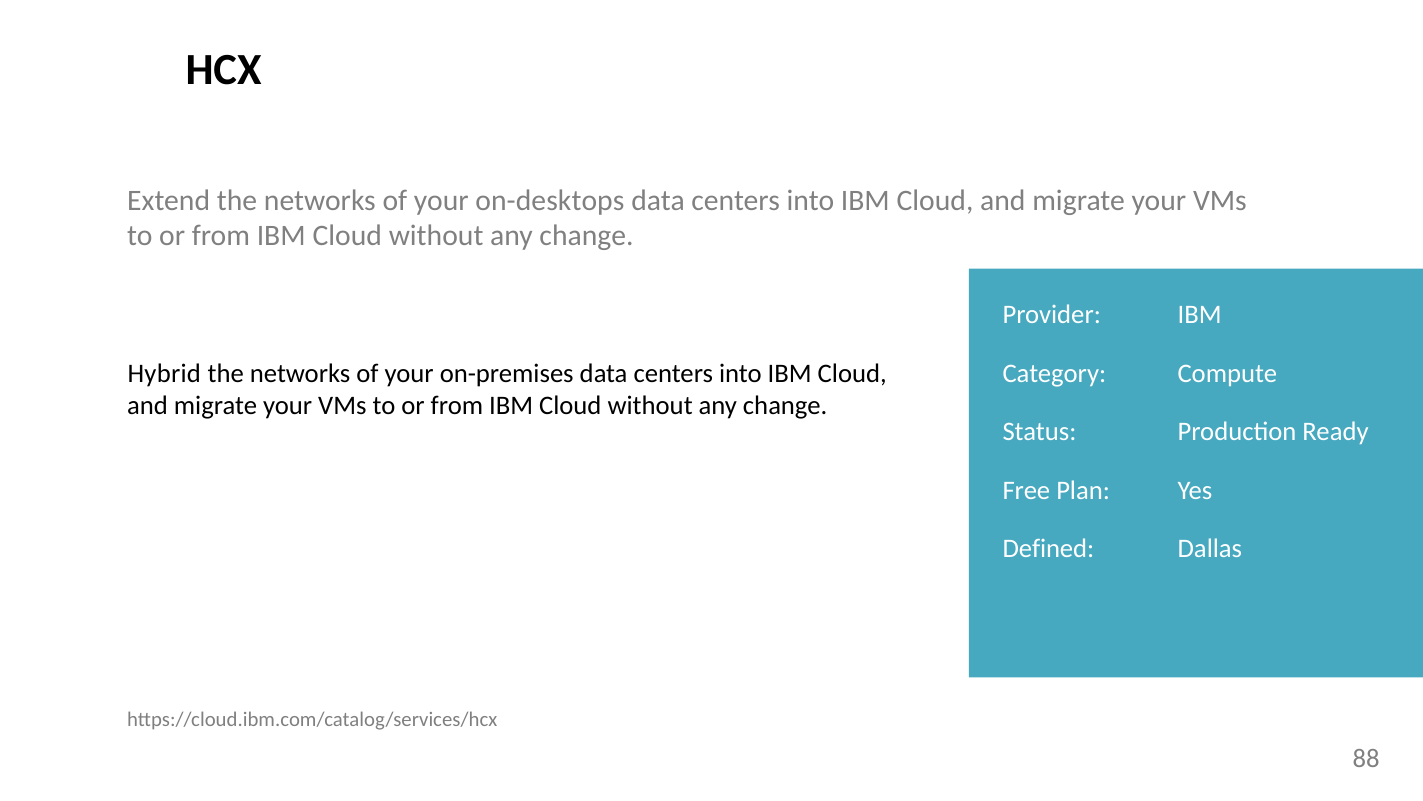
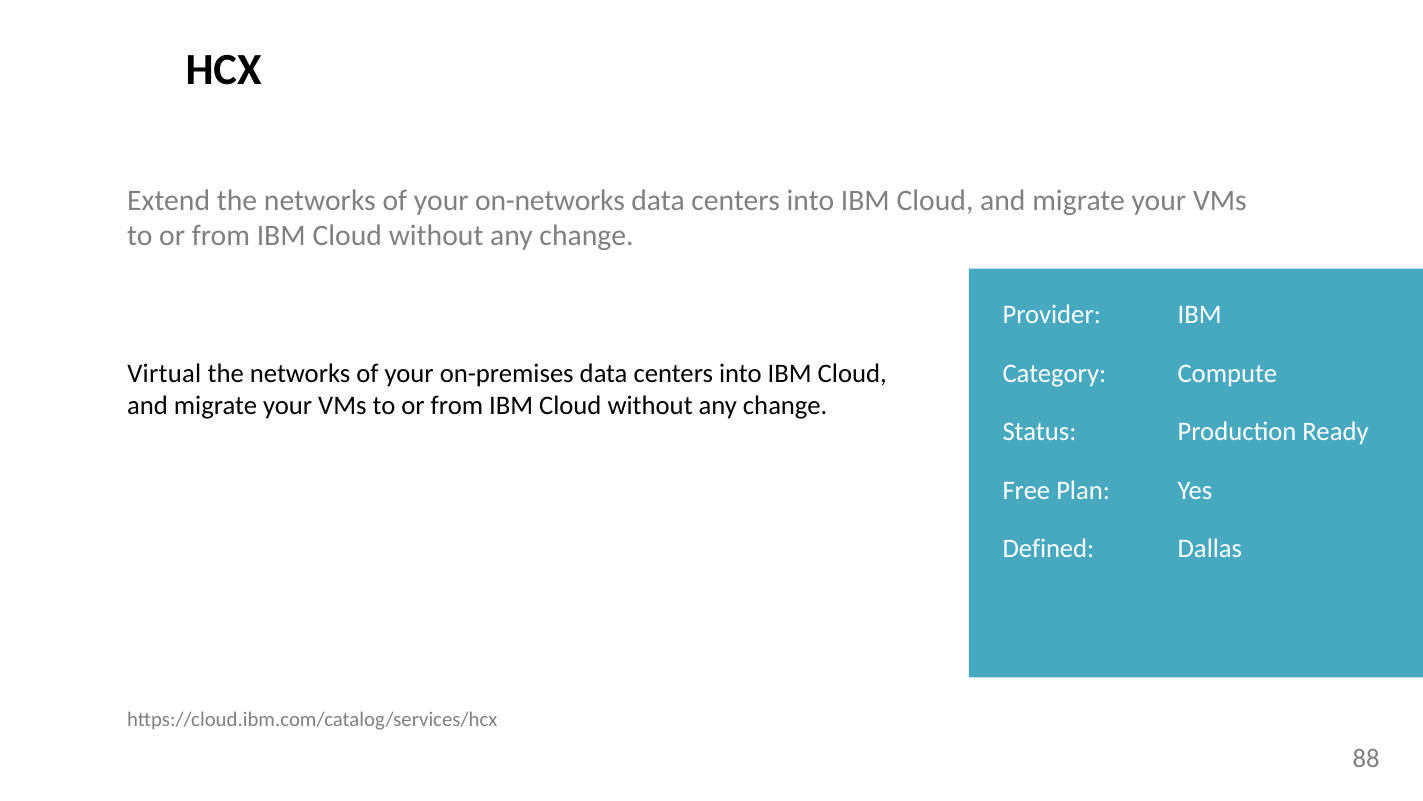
on-desktops: on-desktops -> on-networks
Hybrid: Hybrid -> Virtual
